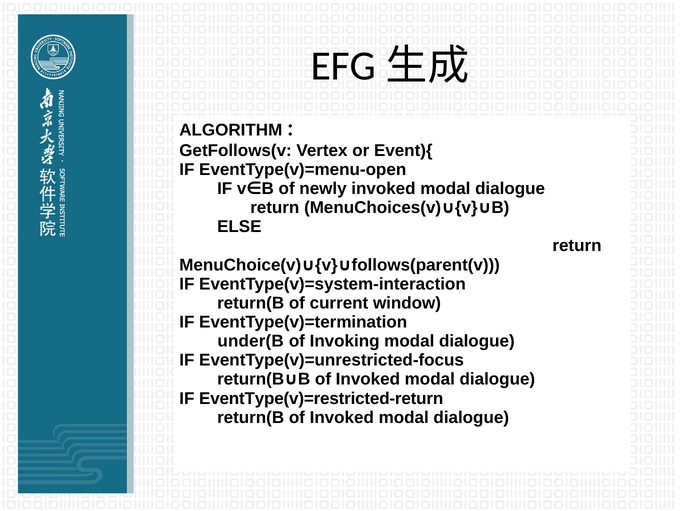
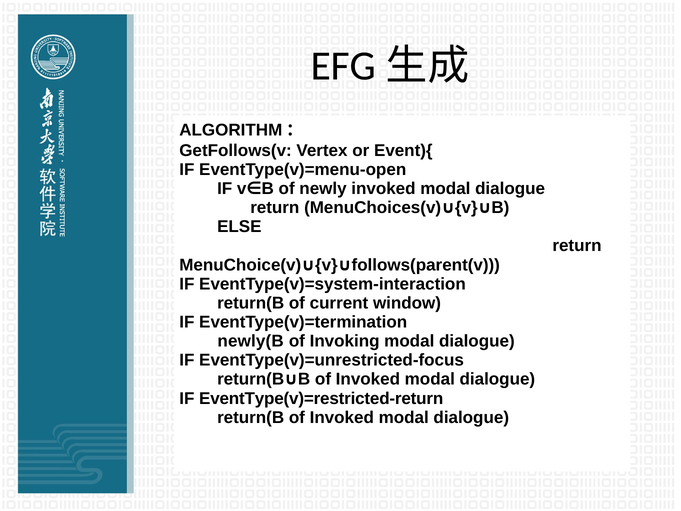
under(B: under(B -> newly(B
